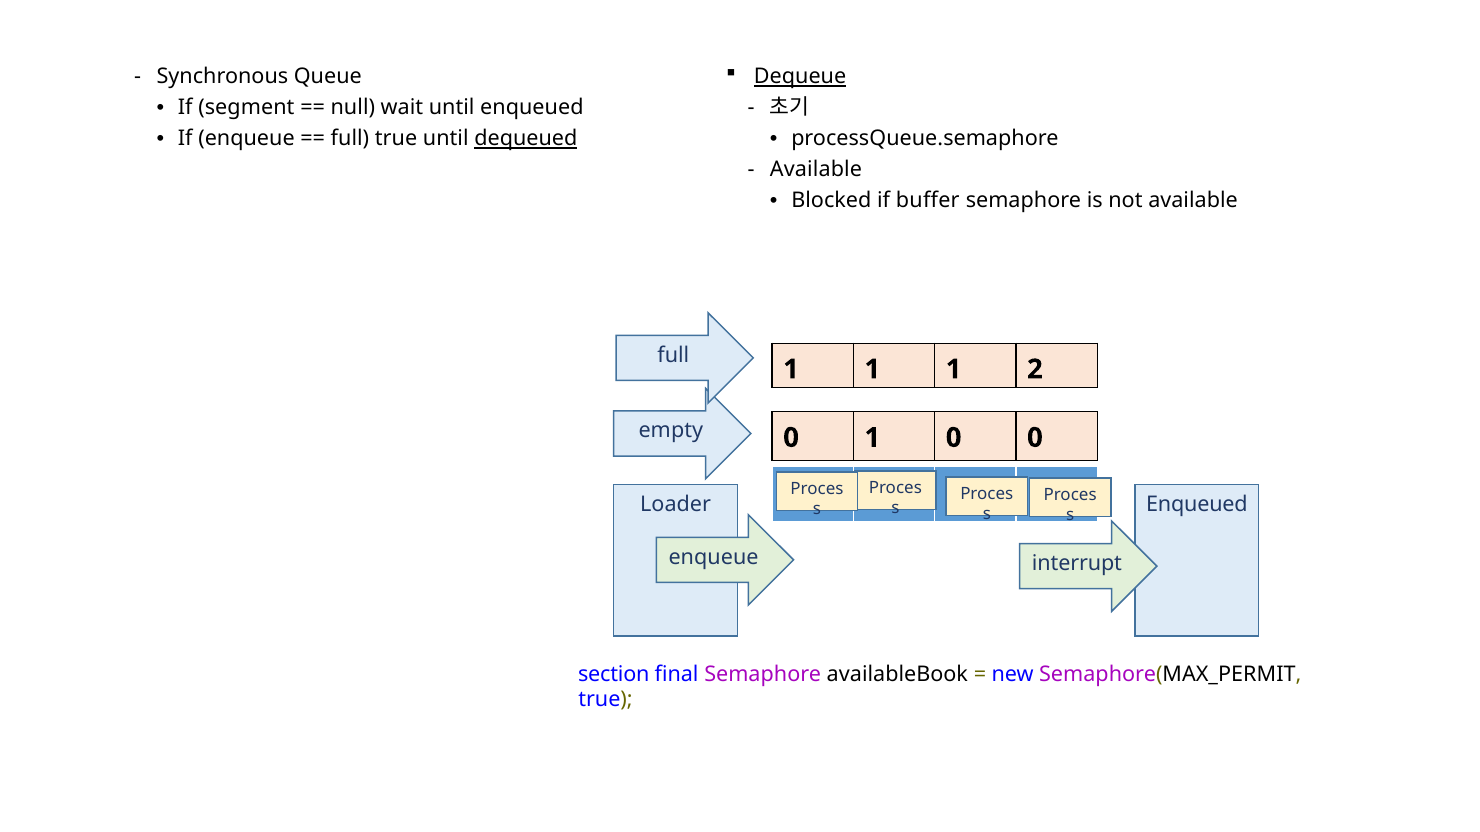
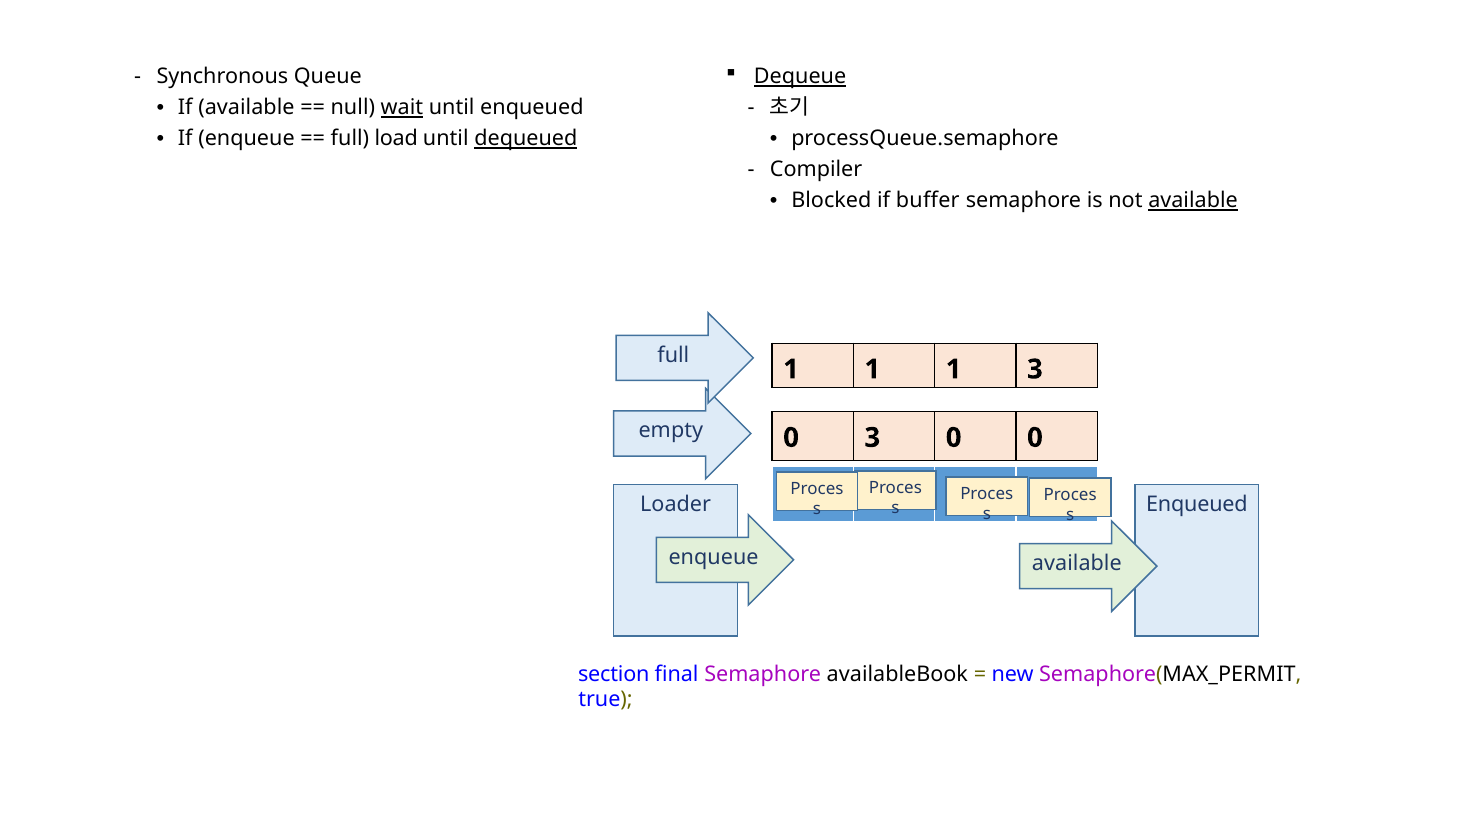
If segment: segment -> available
wait underline: none -> present
full true: true -> load
Available at (816, 170): Available -> Compiler
available at (1193, 201) underline: none -> present
1 2: 2 -> 3
0 1: 1 -> 3
enqueue interrupt: interrupt -> available
